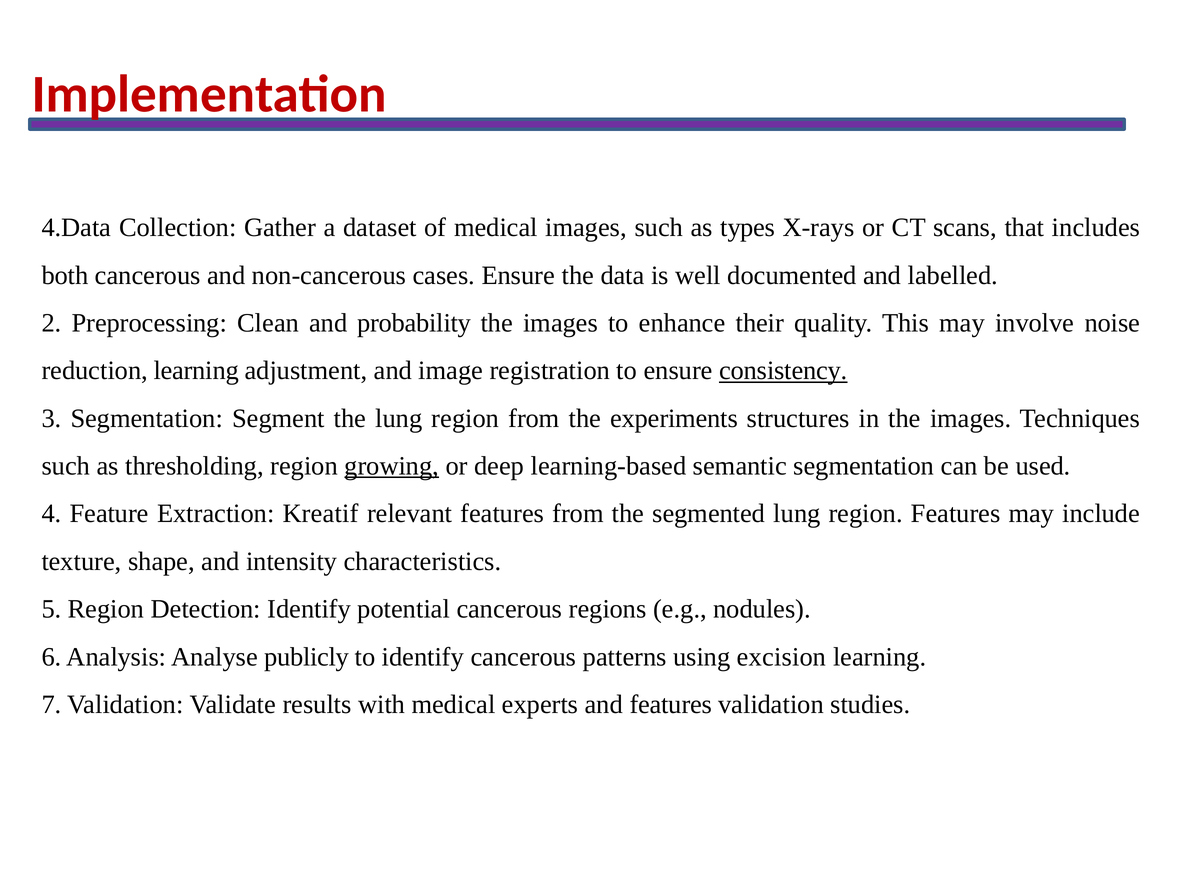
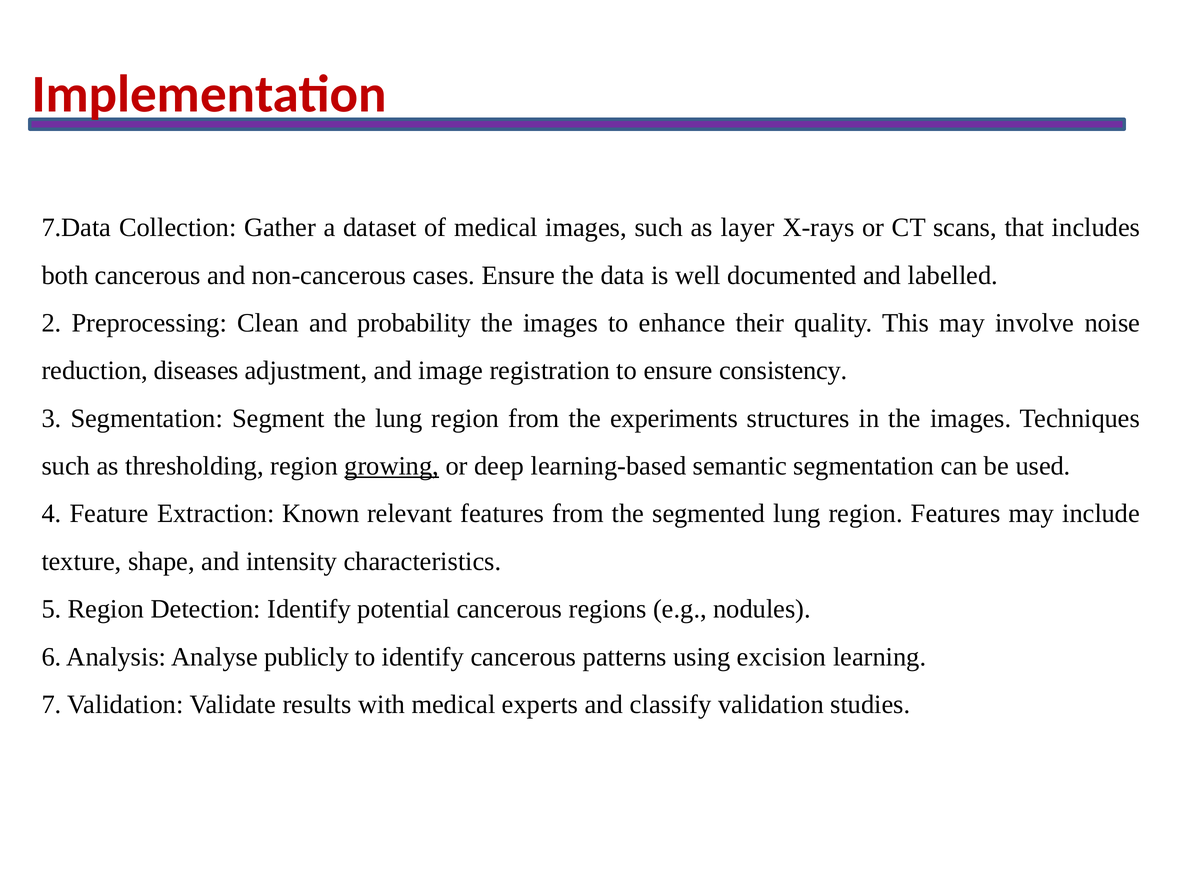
4.Data: 4.Data -> 7.Data
types: types -> layer
reduction learning: learning -> diseases
consistency underline: present -> none
Kreatif: Kreatif -> Known
and features: features -> classify
